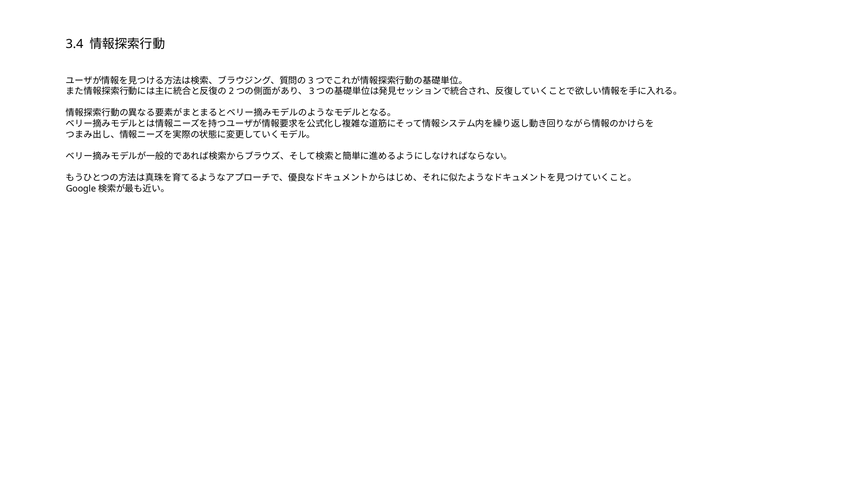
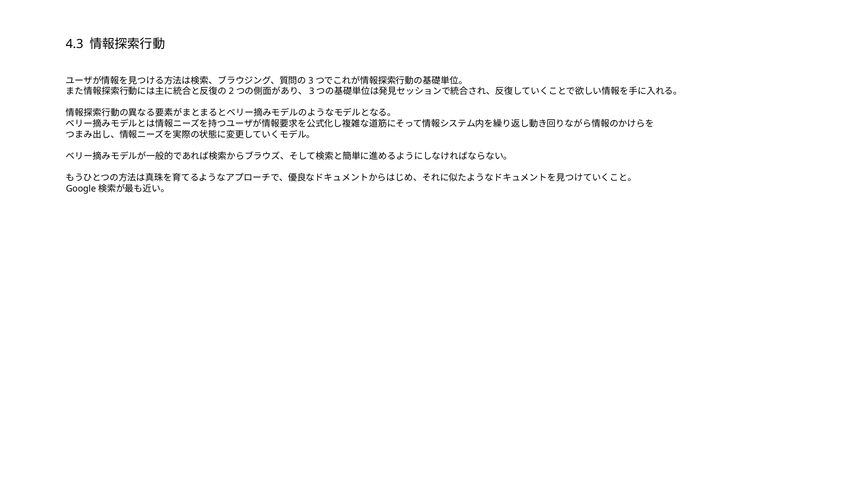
3.4: 3.4 -> 4.3
